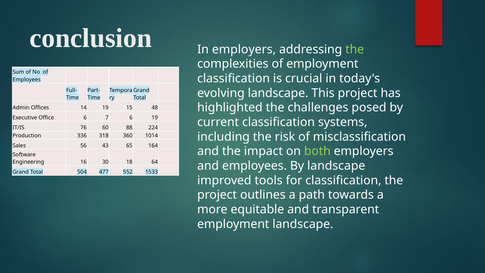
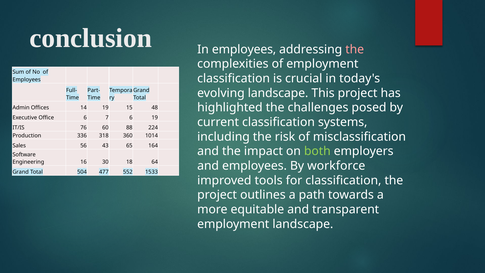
In employers: employers -> employees
the at (355, 49) colour: light green -> pink
By landscape: landscape -> workforce
